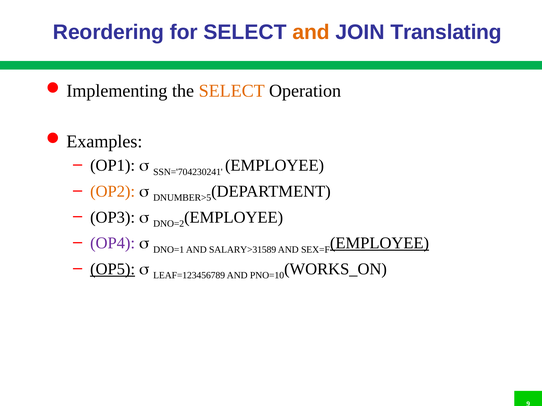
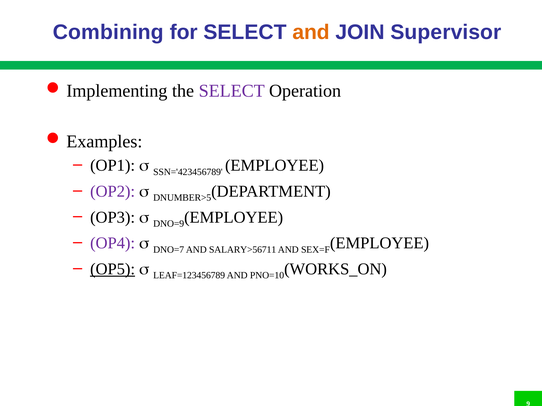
Reordering: Reordering -> Combining
Translating: Translating -> Supervisor
SELECT at (232, 91) colour: orange -> purple
SSN='704230241: SSN='704230241 -> SSN='423456789
OP2 colour: orange -> purple
DNO=2: DNO=2 -> DNO=9
DNO=1: DNO=1 -> DNO=7
SALARY>31589: SALARY>31589 -> SALARY>56711
EMPLOYEE at (380, 243) underline: present -> none
